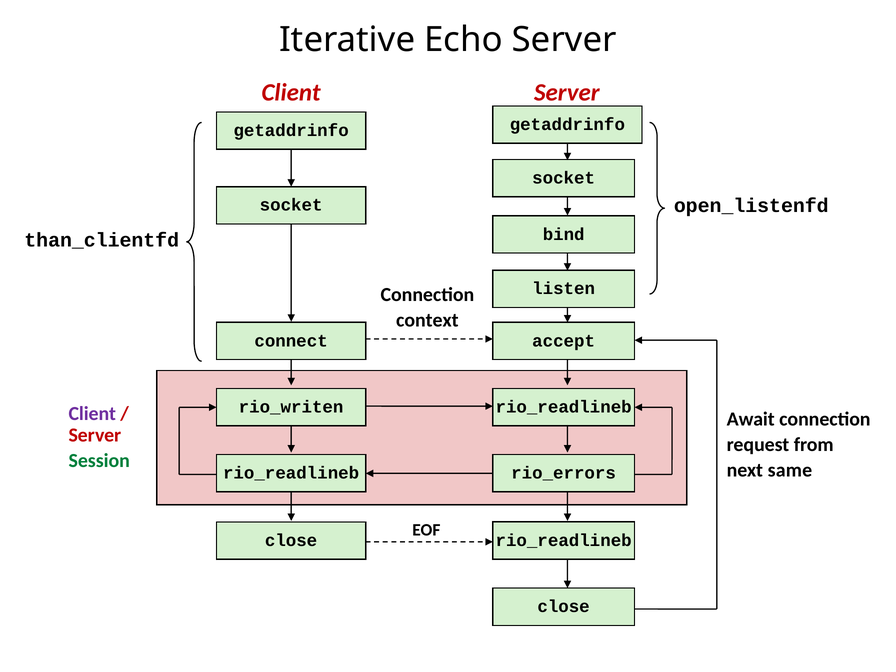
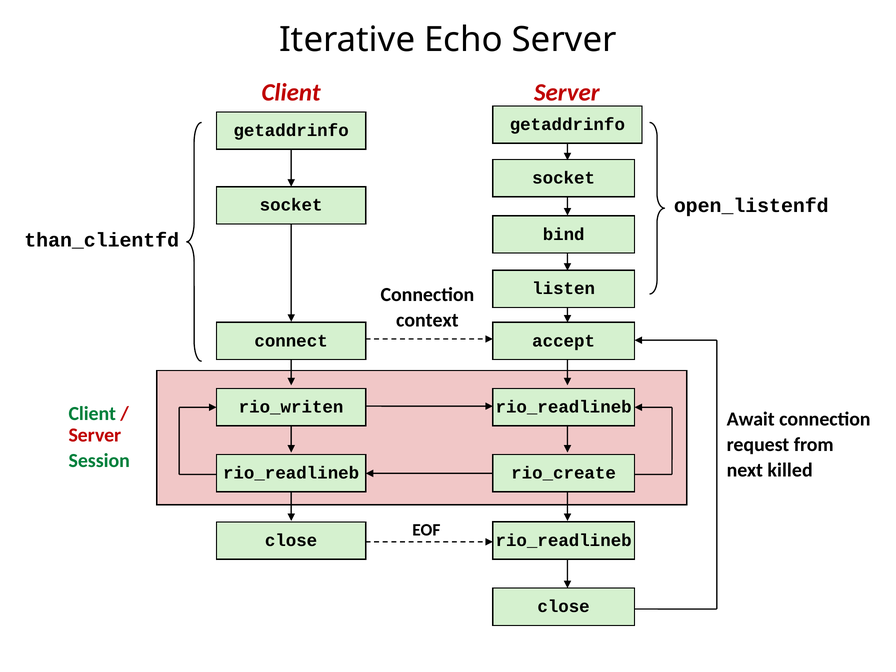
Client at (92, 414) colour: purple -> green
same: same -> killed
rio_errors: rio_errors -> rio_create
